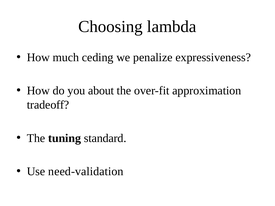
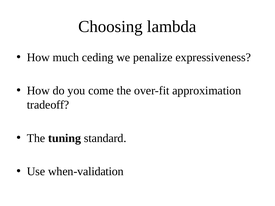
about: about -> come
need-validation: need-validation -> when-validation
